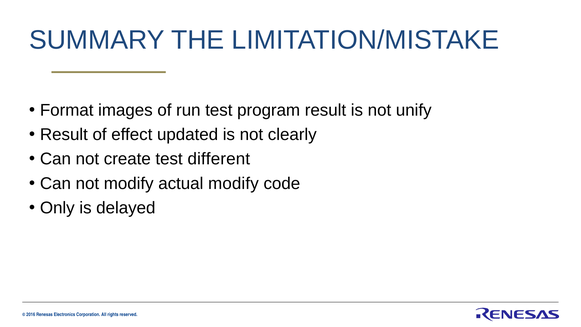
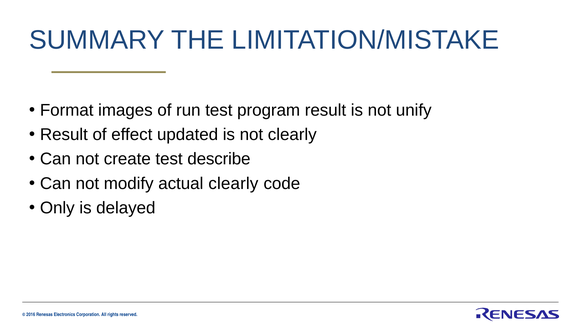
different: different -> describe
actual modify: modify -> clearly
